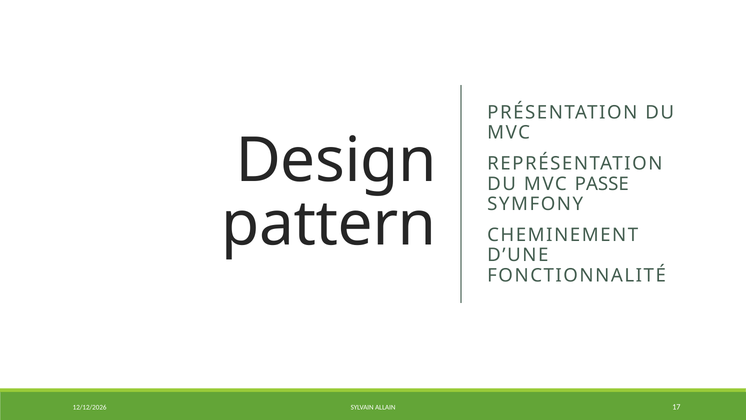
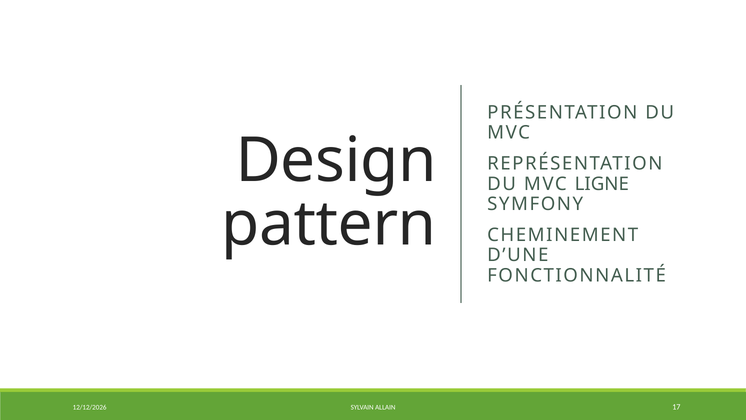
PASSE: PASSE -> LIGNE
